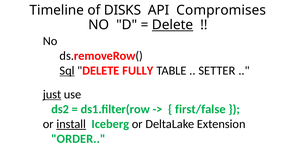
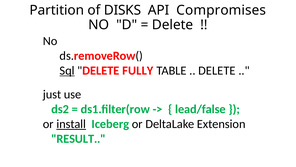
Timeline: Timeline -> Partition
Delete at (173, 25) underline: present -> none
SETTER at (217, 70): SETTER -> DELETE
just underline: present -> none
first/false: first/false -> lead/false
ORDER: ORDER -> RESULT
